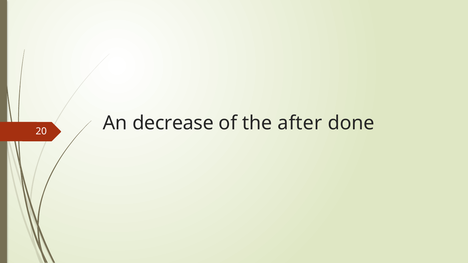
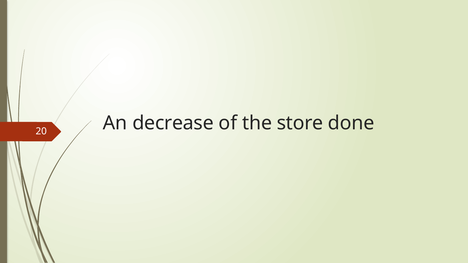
after: after -> store
